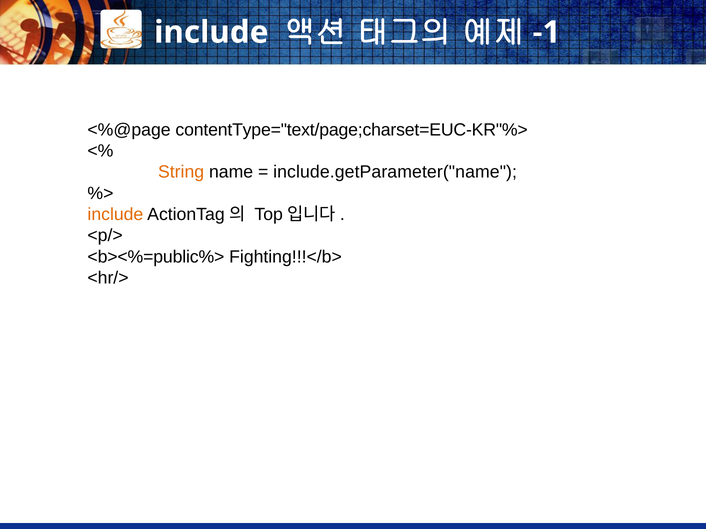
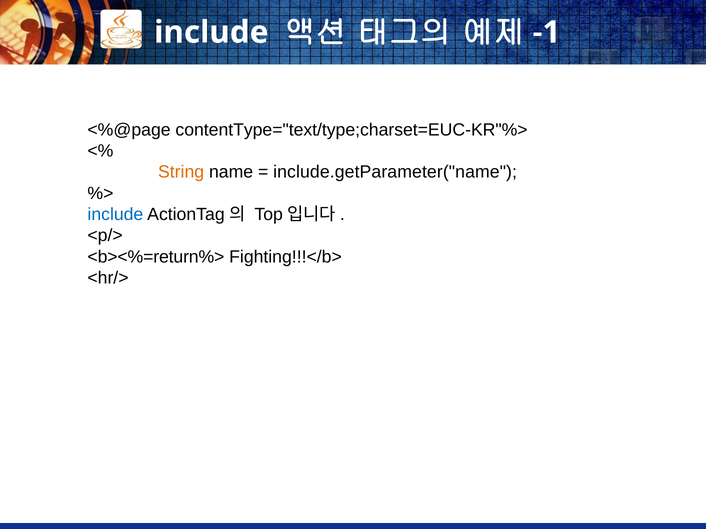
contentType="text/page;charset=EUC-KR"%>: contentType="text/page;charset=EUC-KR"%> -> contentType="text/type;charset=EUC-KR"%>
include at (115, 215) colour: orange -> blue
<b><%=public%>: <b><%=public%> -> <b><%=return%>
